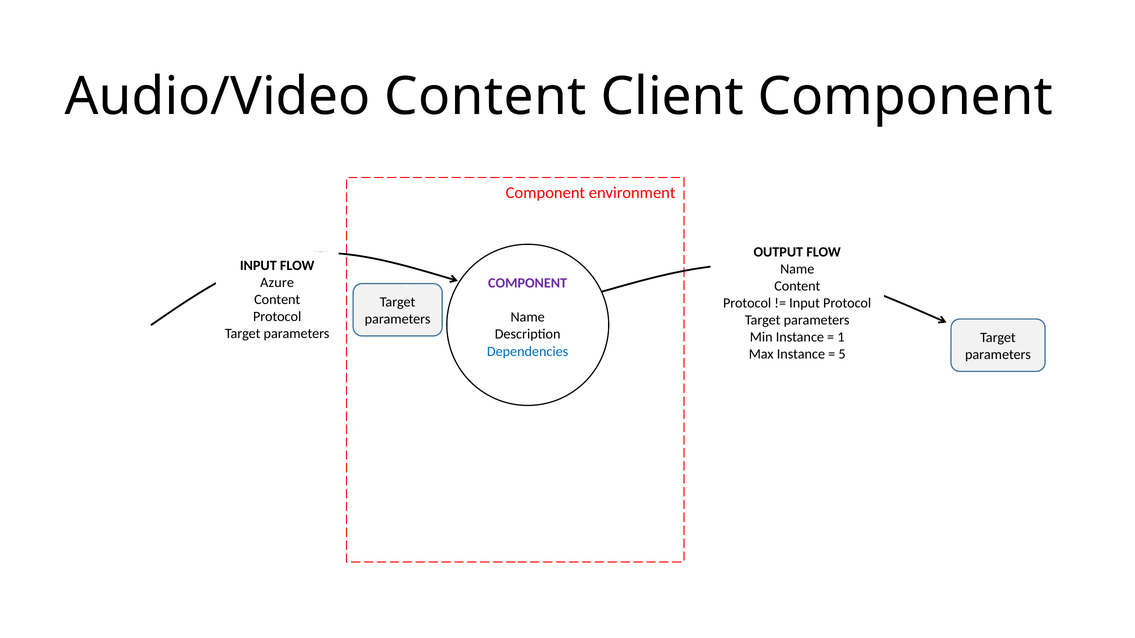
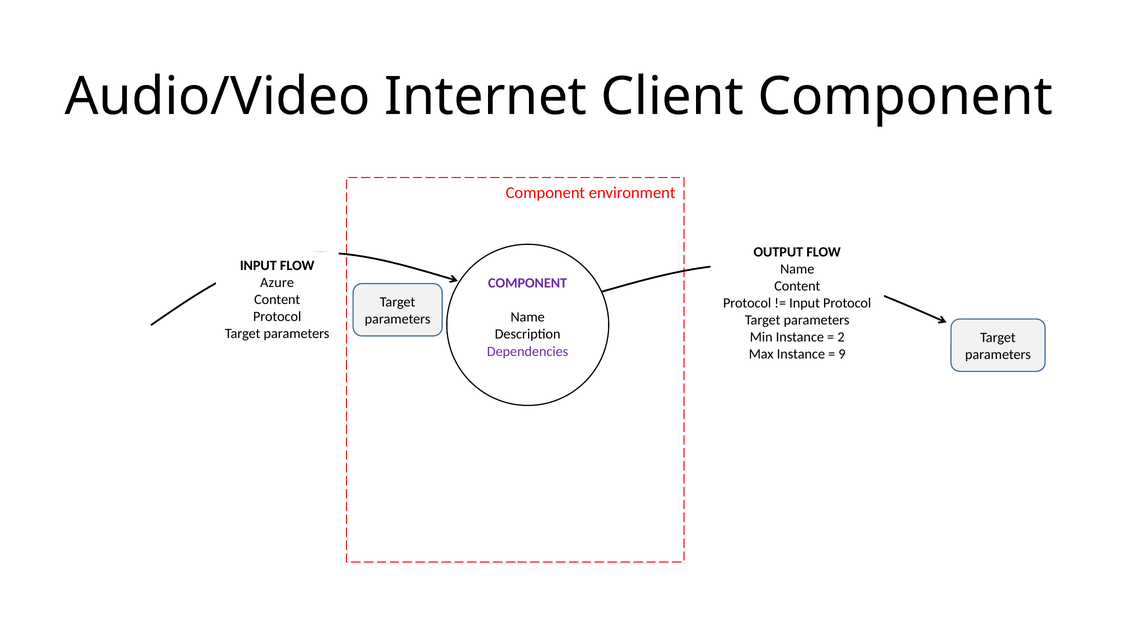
Audio/Video Content: Content -> Internet
1: 1 -> 2
Dependencies colour: blue -> purple
5: 5 -> 9
